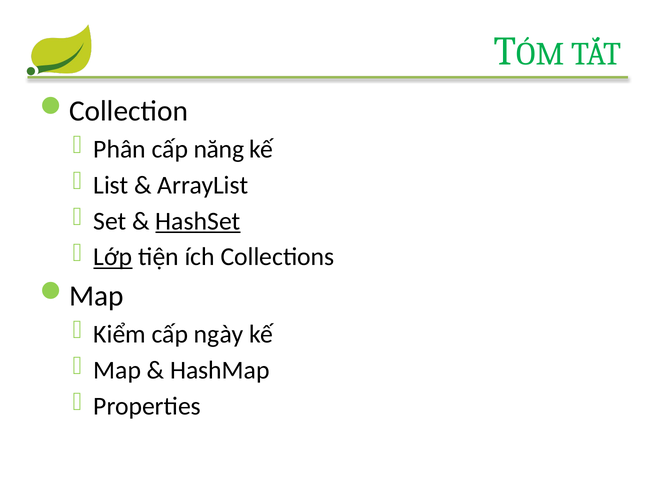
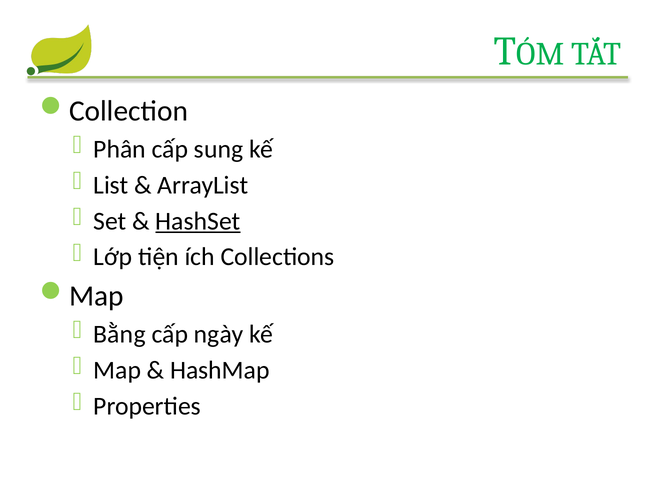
năng: năng -> sung
Lớp underline: present -> none
Kiểm: Kiểm -> Bằng
